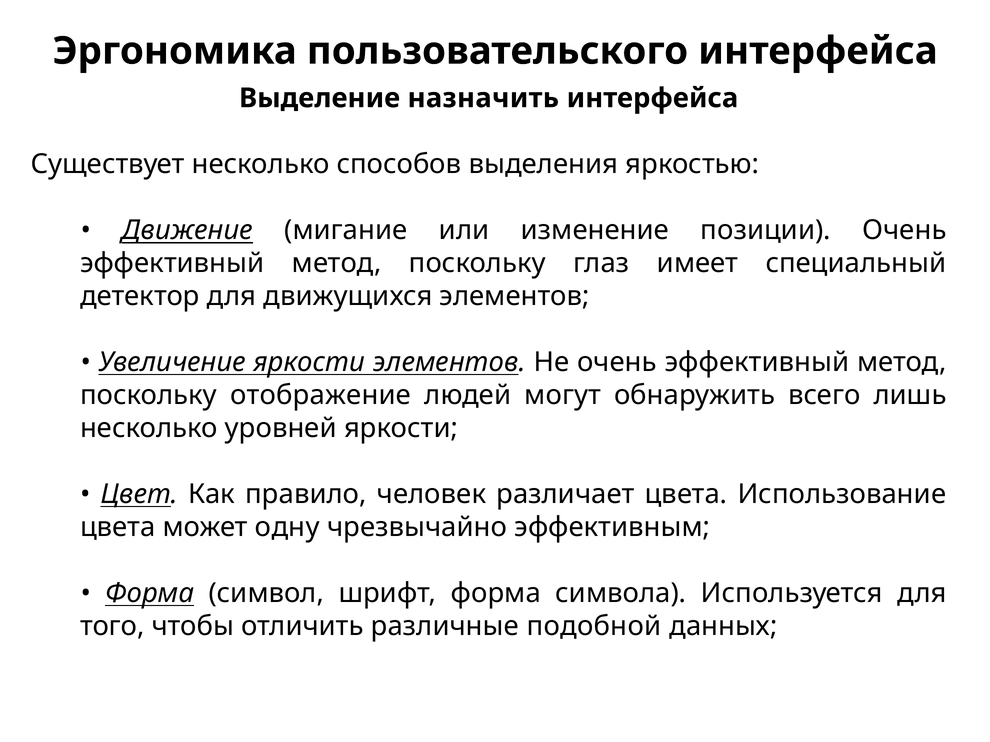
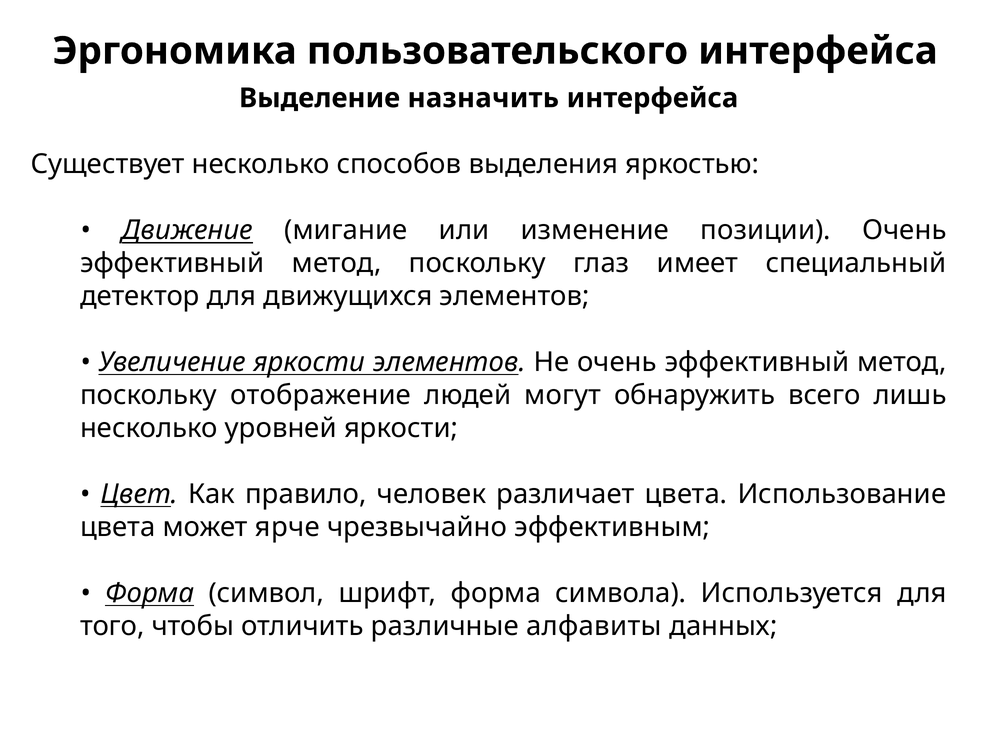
одну: одну -> ярче
подобной: подобной -> алфавиты
